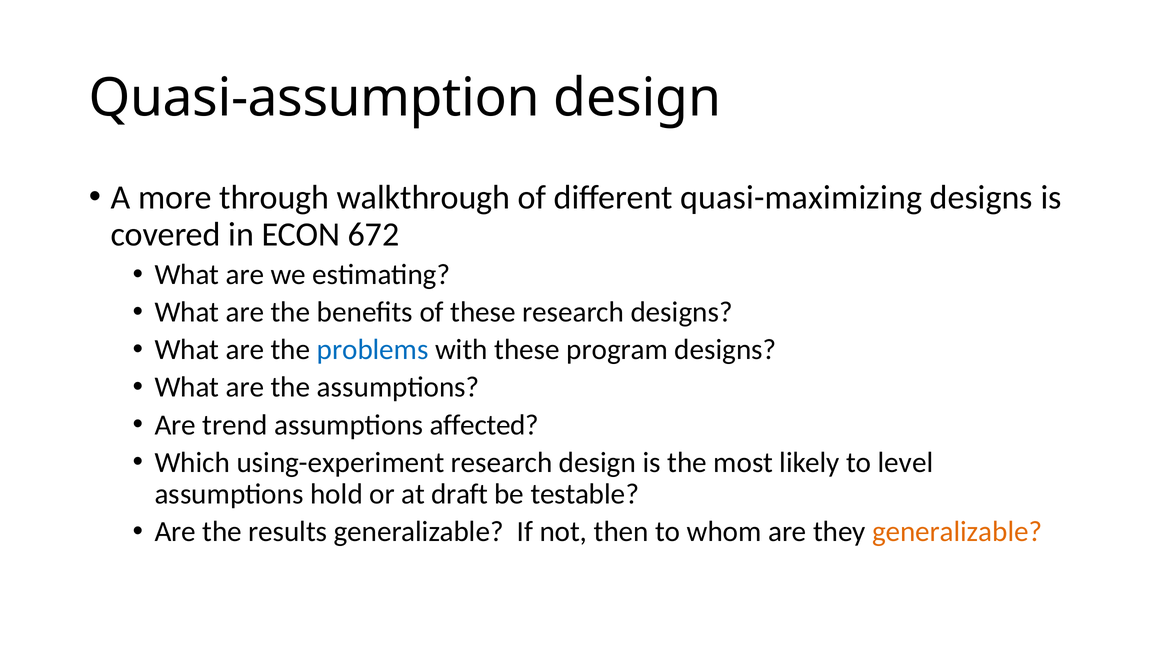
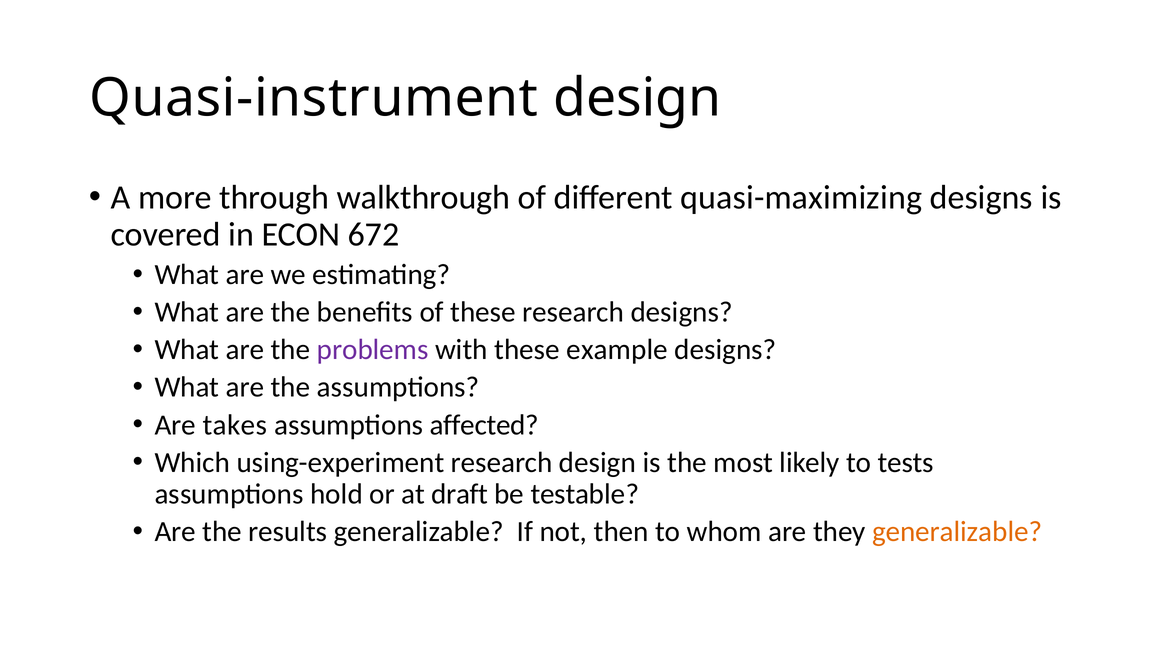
Quasi-assumption: Quasi-assumption -> Quasi-instrument
problems colour: blue -> purple
program: program -> example
trend: trend -> takes
level: level -> tests
